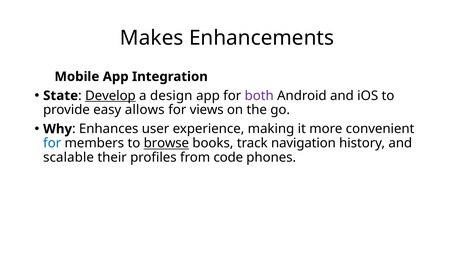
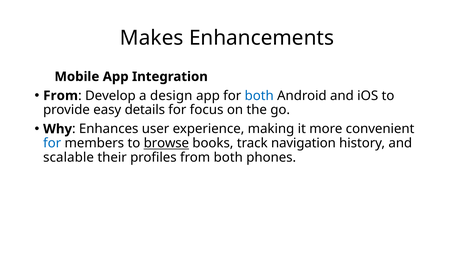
State at (61, 96): State -> From
Develop underline: present -> none
both at (259, 96) colour: purple -> blue
allows: allows -> details
views: views -> focus
from code: code -> both
